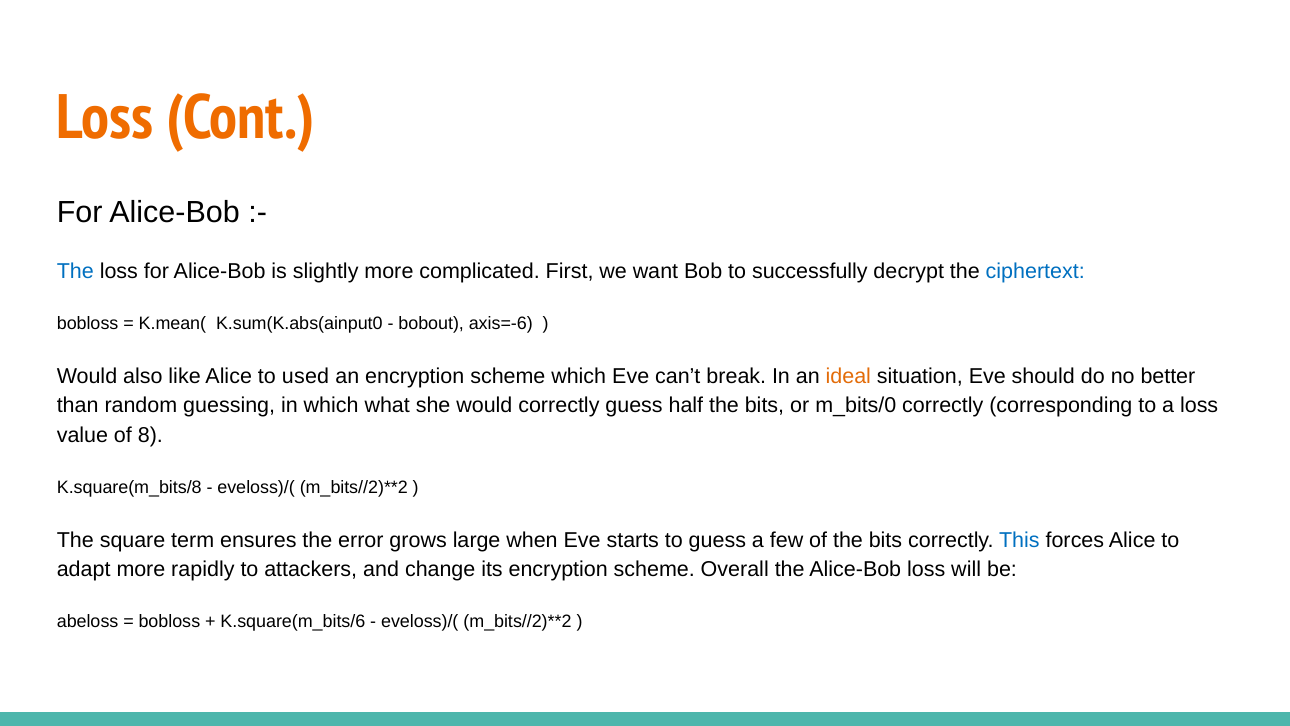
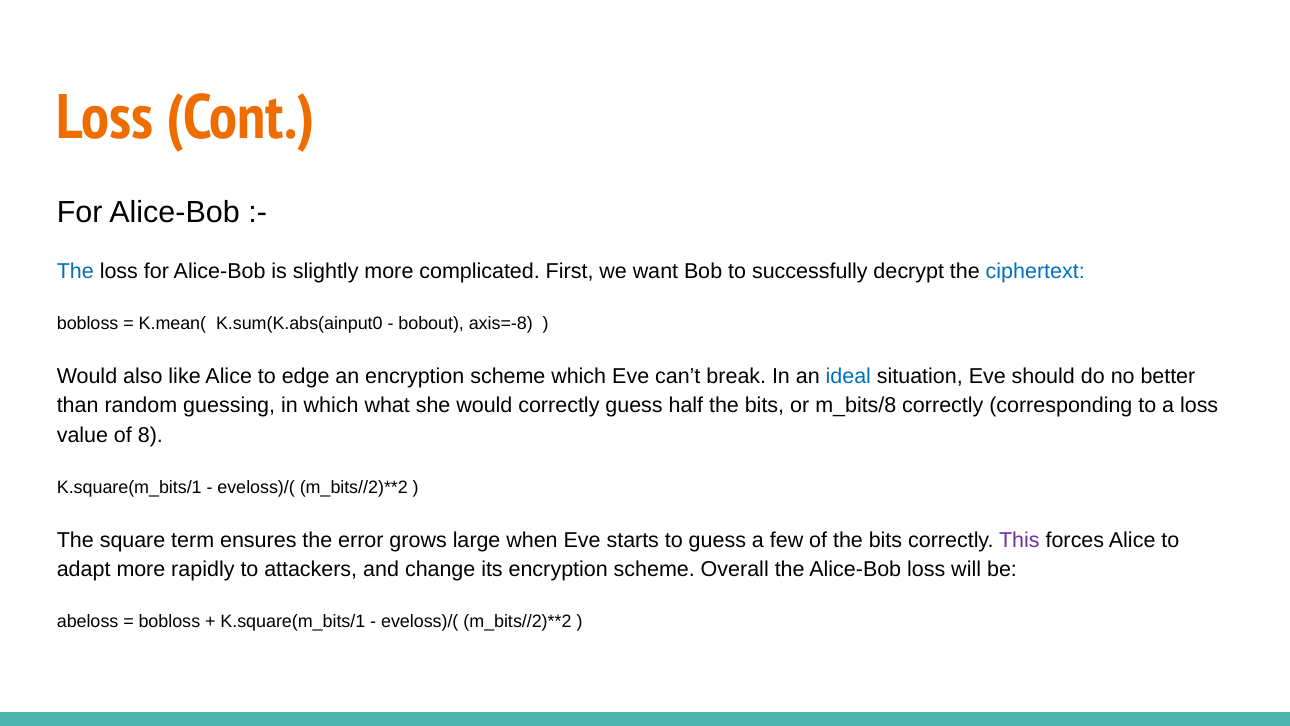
axis=-6: axis=-6 -> axis=-8
used: used -> edge
ideal colour: orange -> blue
m_bits/0: m_bits/0 -> m_bits/8
K.square(m_bits/8 at (129, 487): K.square(m_bits/8 -> K.square(m_bits/1
This colour: blue -> purple
K.square(m_bits/6 at (293, 621): K.square(m_bits/6 -> K.square(m_bits/1
